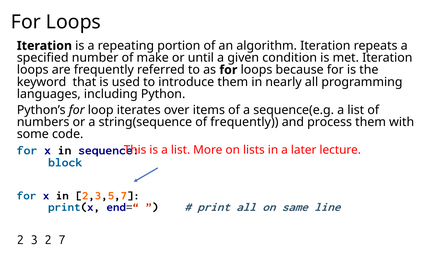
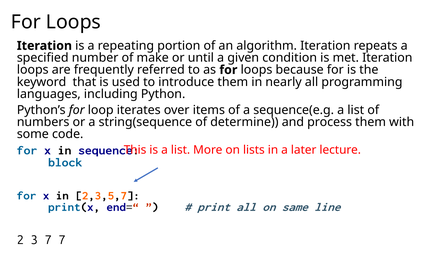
of frequently: frequently -> determine
3 2: 2 -> 7
